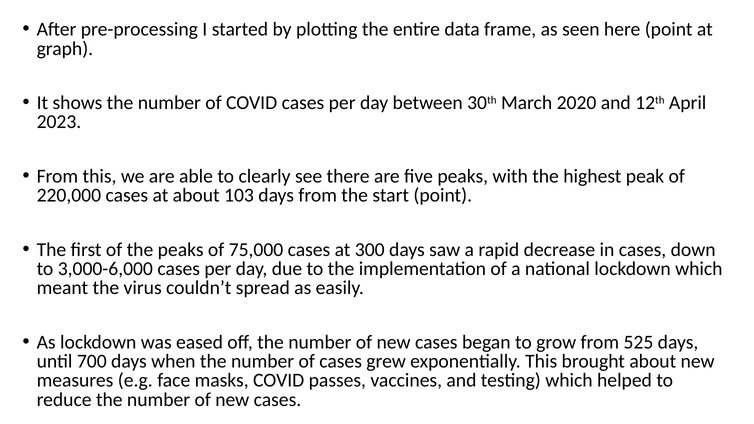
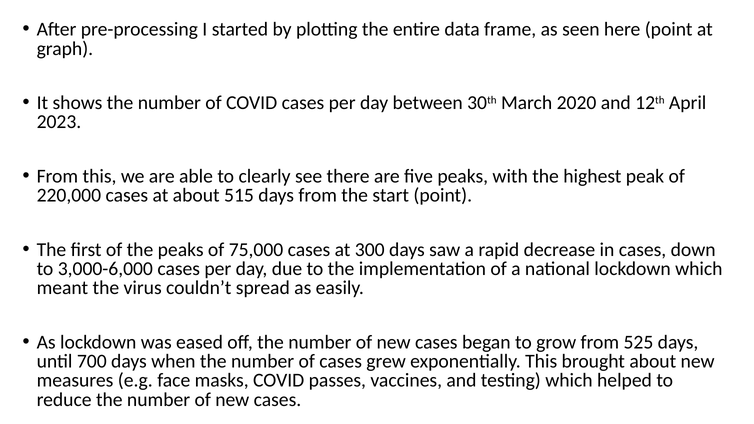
103: 103 -> 515
